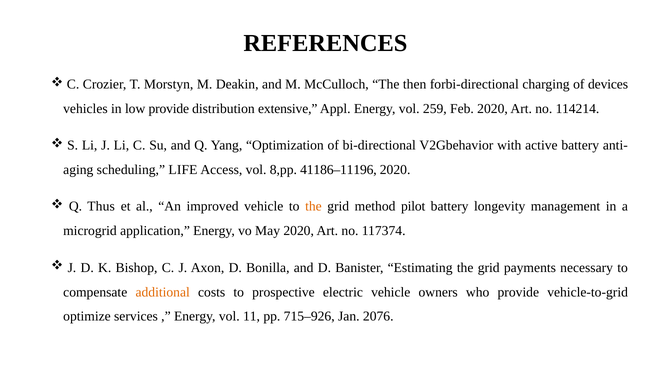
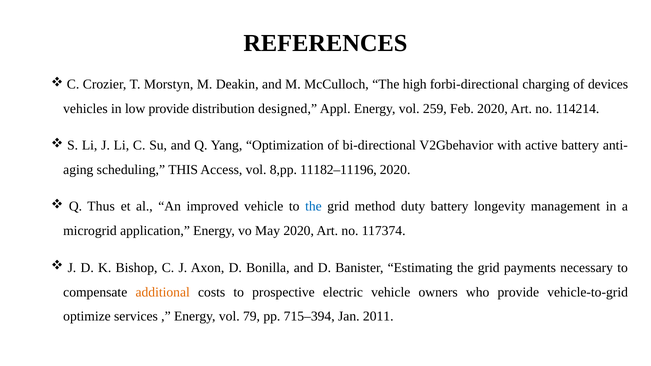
then: then -> high
extensive: extensive -> designed
LIFE: LIFE -> THIS
41186–11196: 41186–11196 -> 11182–11196
the at (313, 207) colour: orange -> blue
pilot: pilot -> duty
11: 11 -> 79
715–926: 715–926 -> 715–394
2076: 2076 -> 2011
